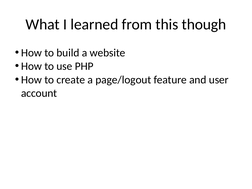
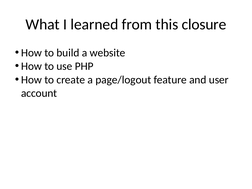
though: though -> closure
